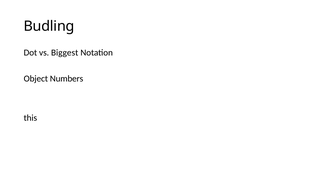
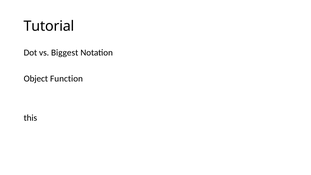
Budling: Budling -> Tutorial
Numbers: Numbers -> Function
